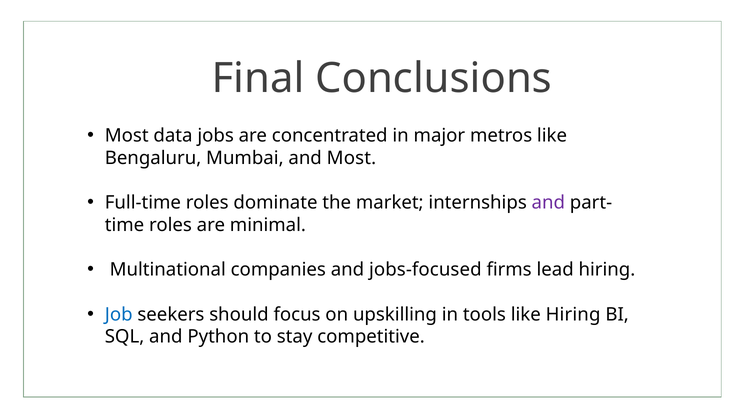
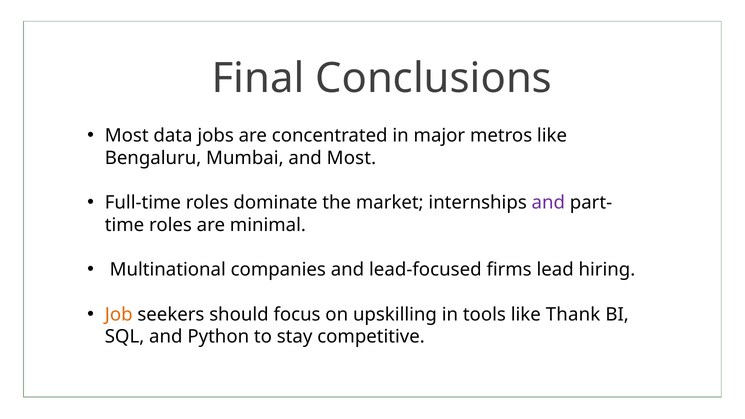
jobs-focused: jobs-focused -> lead-focused
Job colour: blue -> orange
like Hiring: Hiring -> Thank
